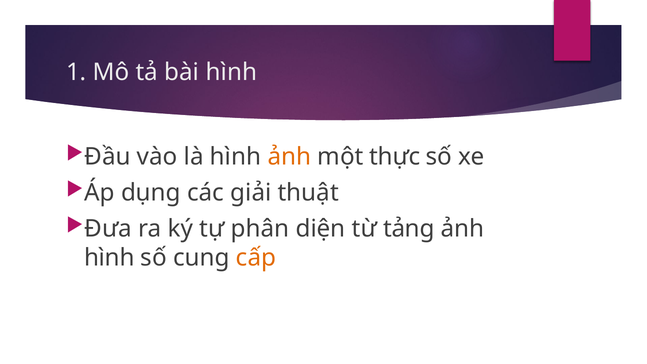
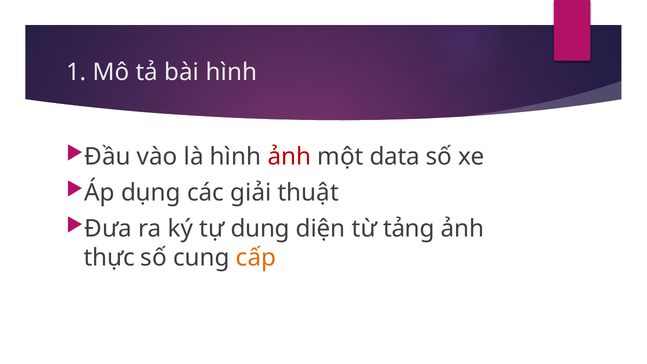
ảnh at (289, 157) colour: orange -> red
thực: thực -> data
phân: phân -> dung
hình at (109, 258): hình -> thực
